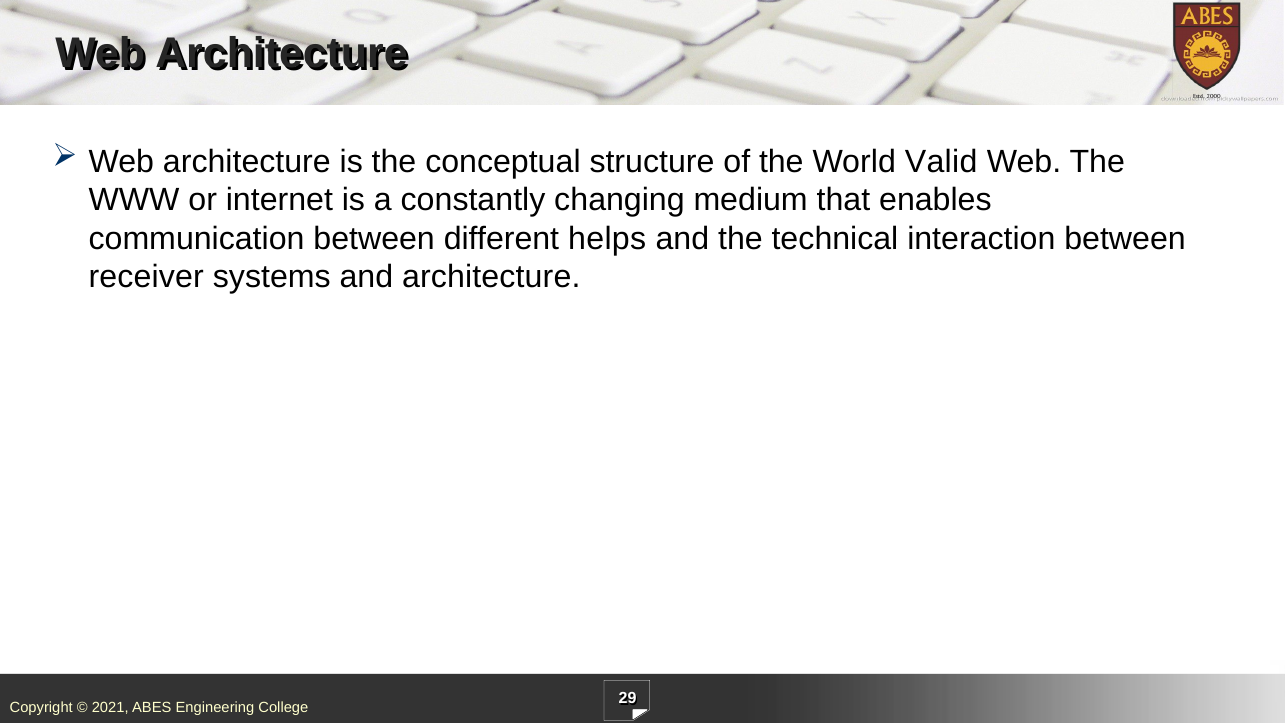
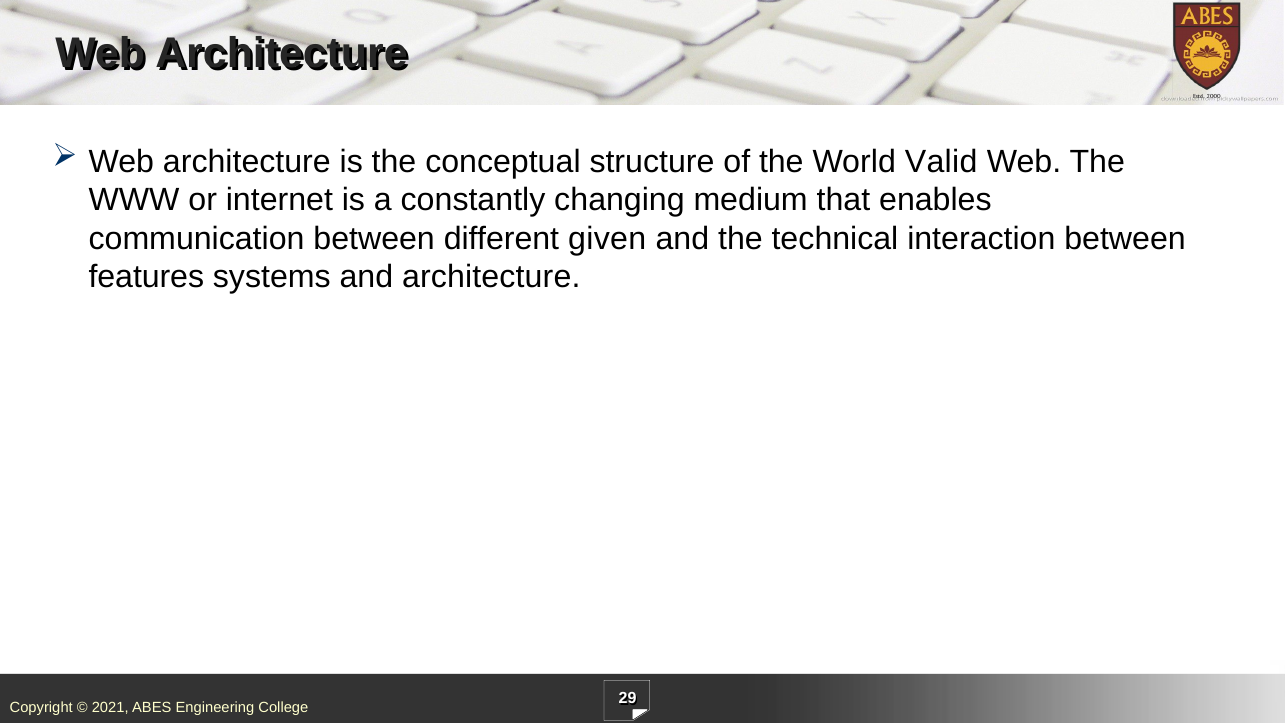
helps: helps -> given
receiver: receiver -> features
